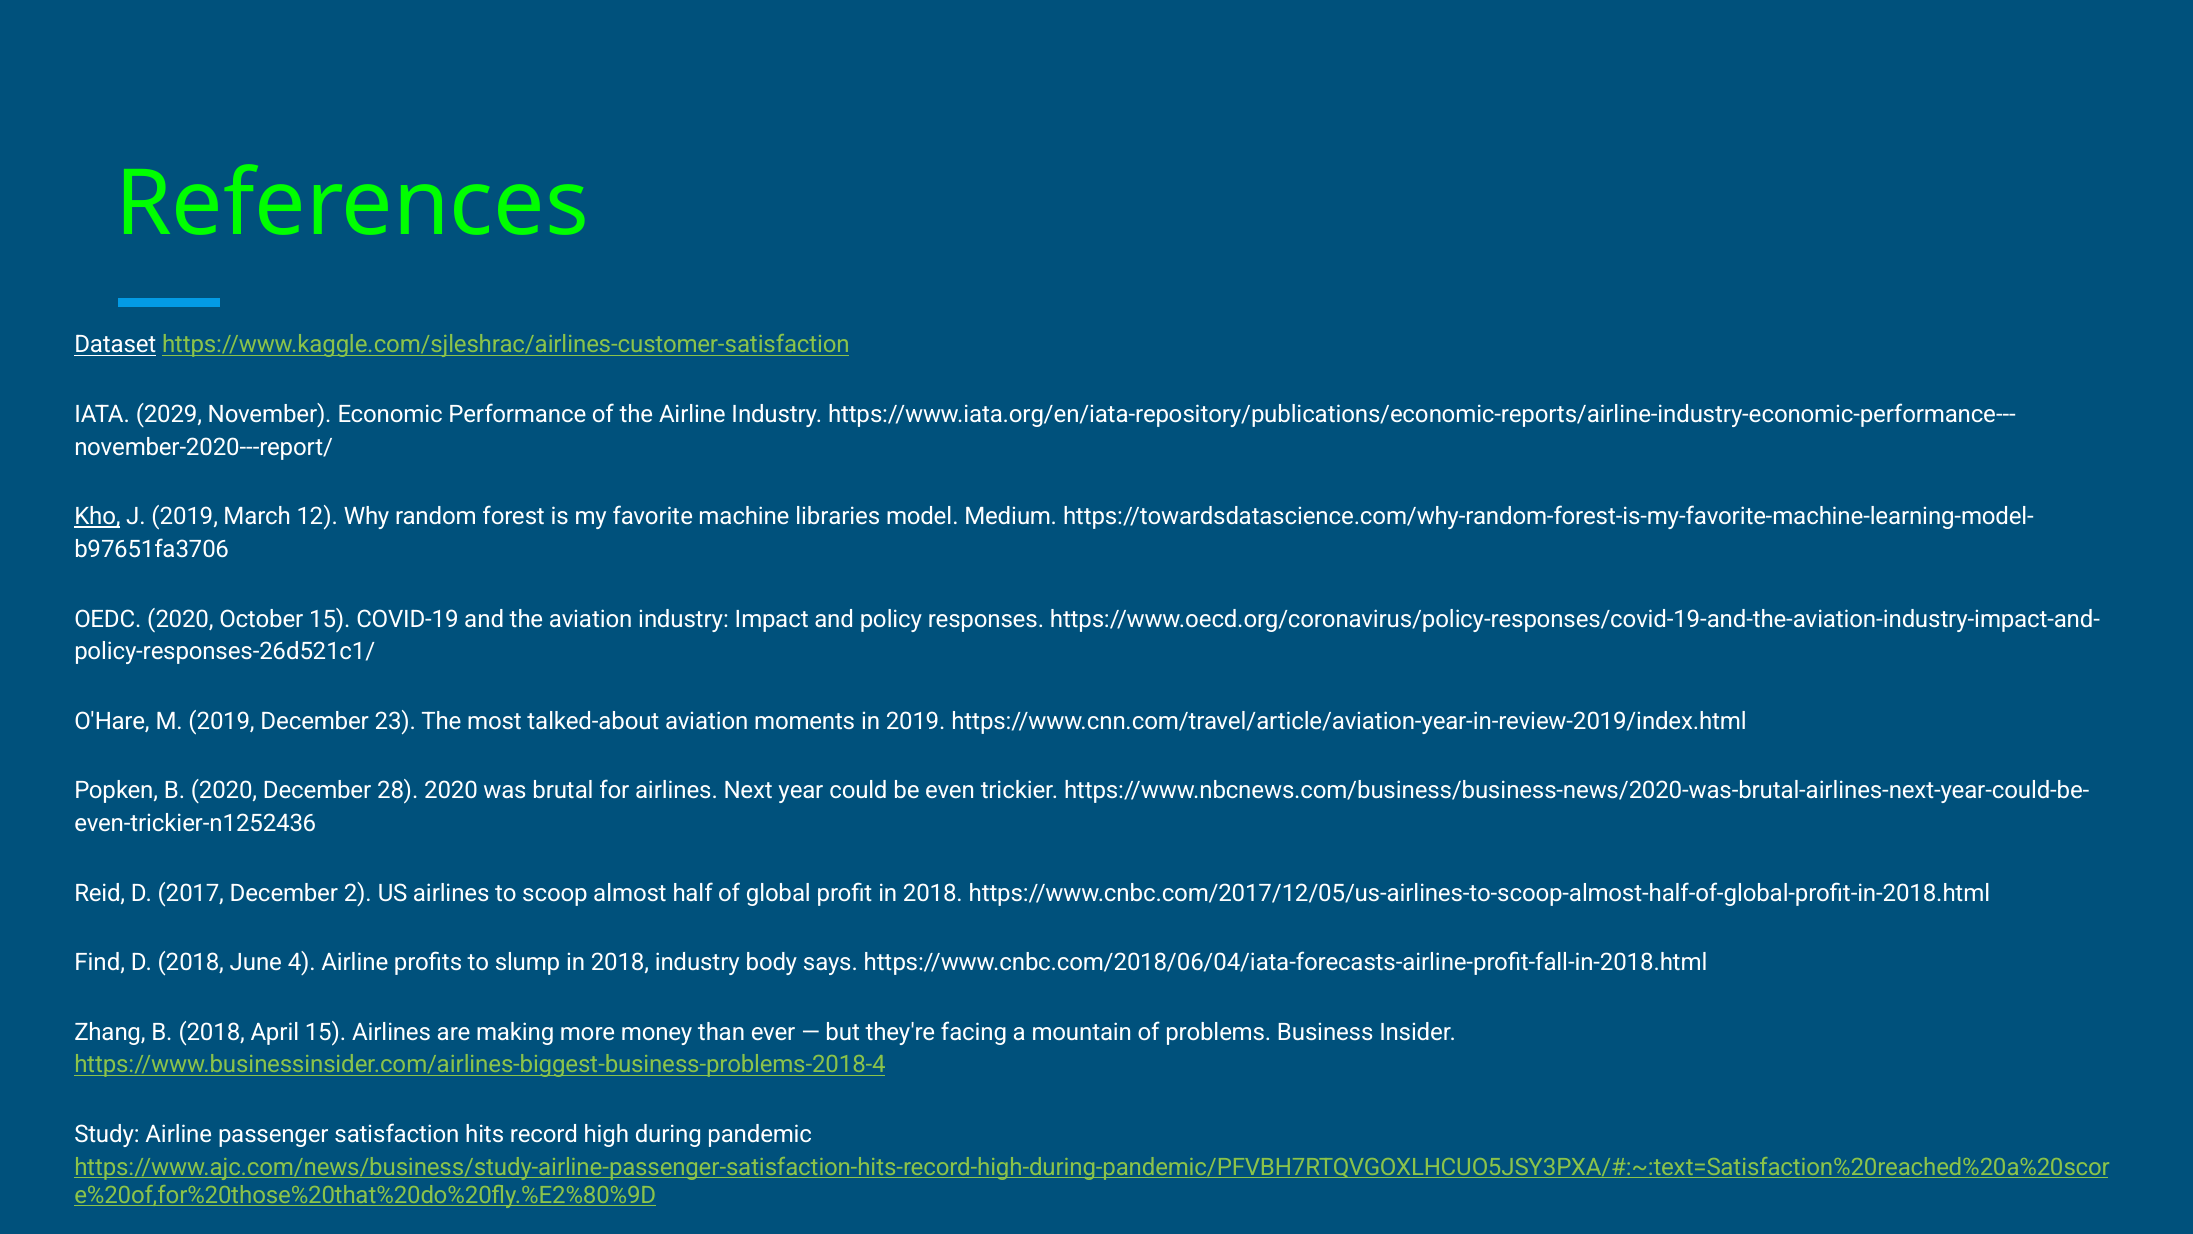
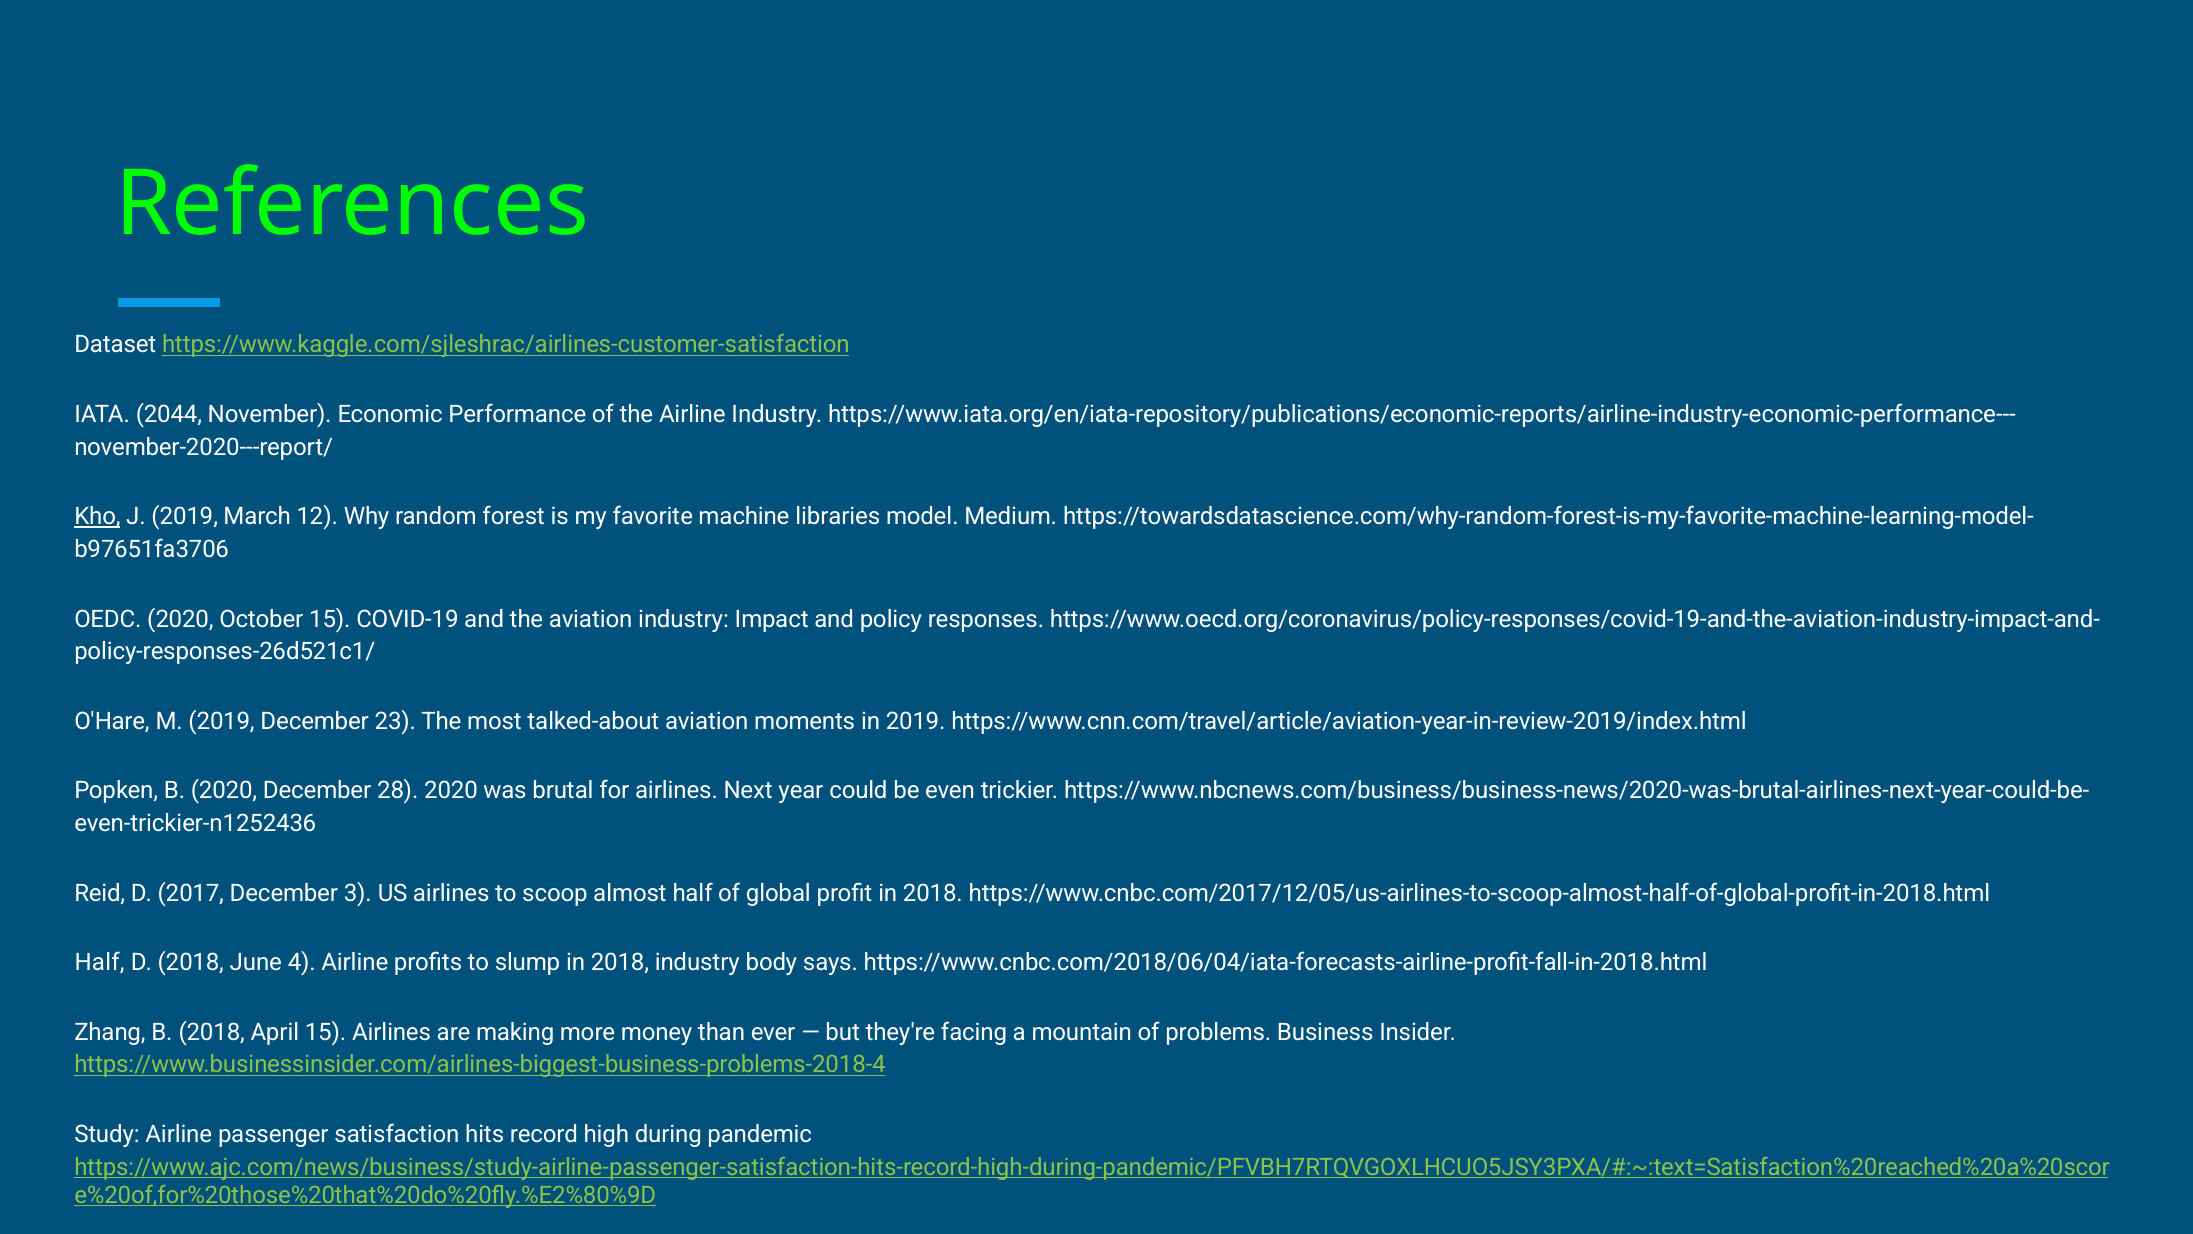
Dataset underline: present -> none
2029: 2029 -> 2044
2: 2 -> 3
Find at (100, 962): Find -> Half
